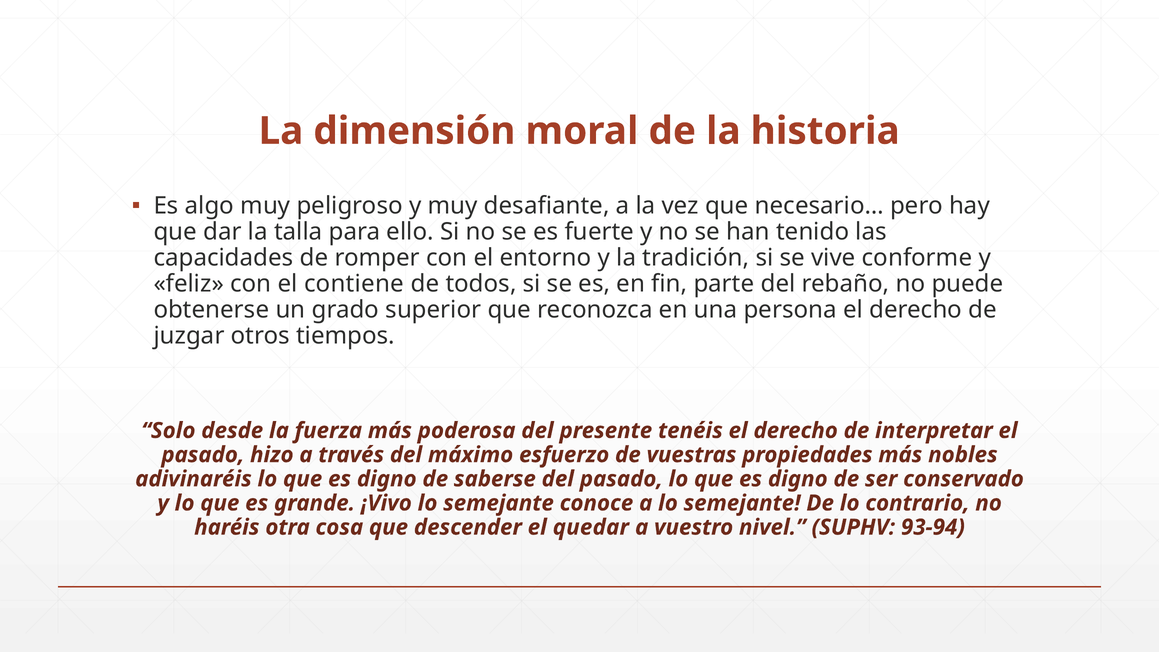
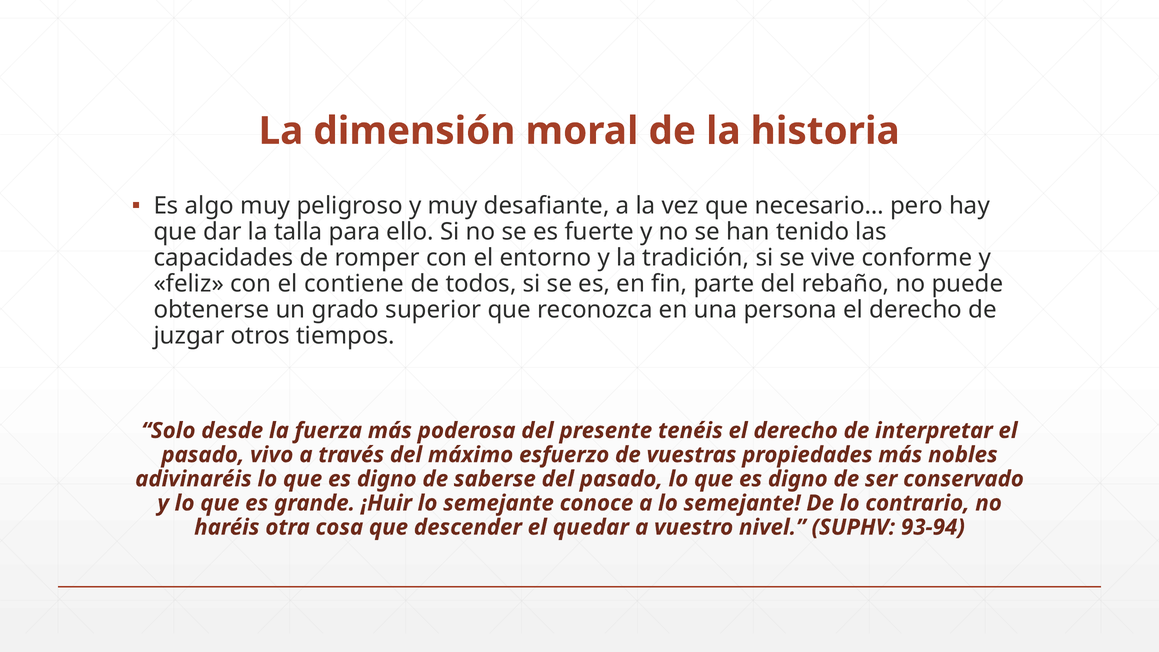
hizo: hizo -> vivo
¡Vivo: ¡Vivo -> ¡Huir
